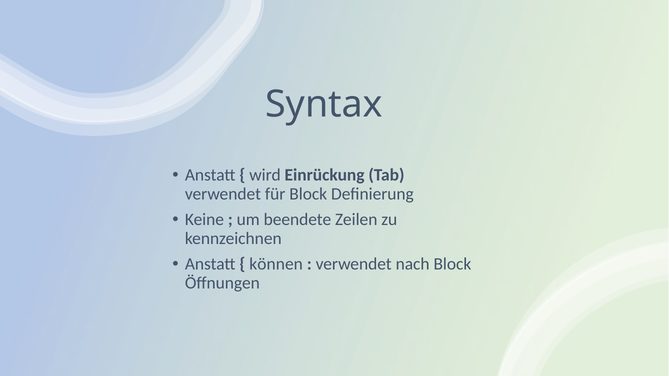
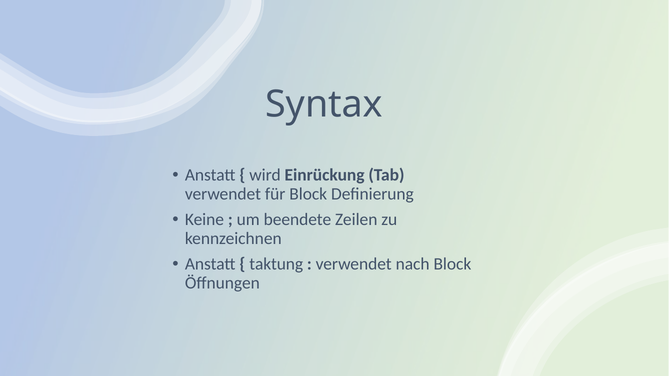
können: können -> taktung
